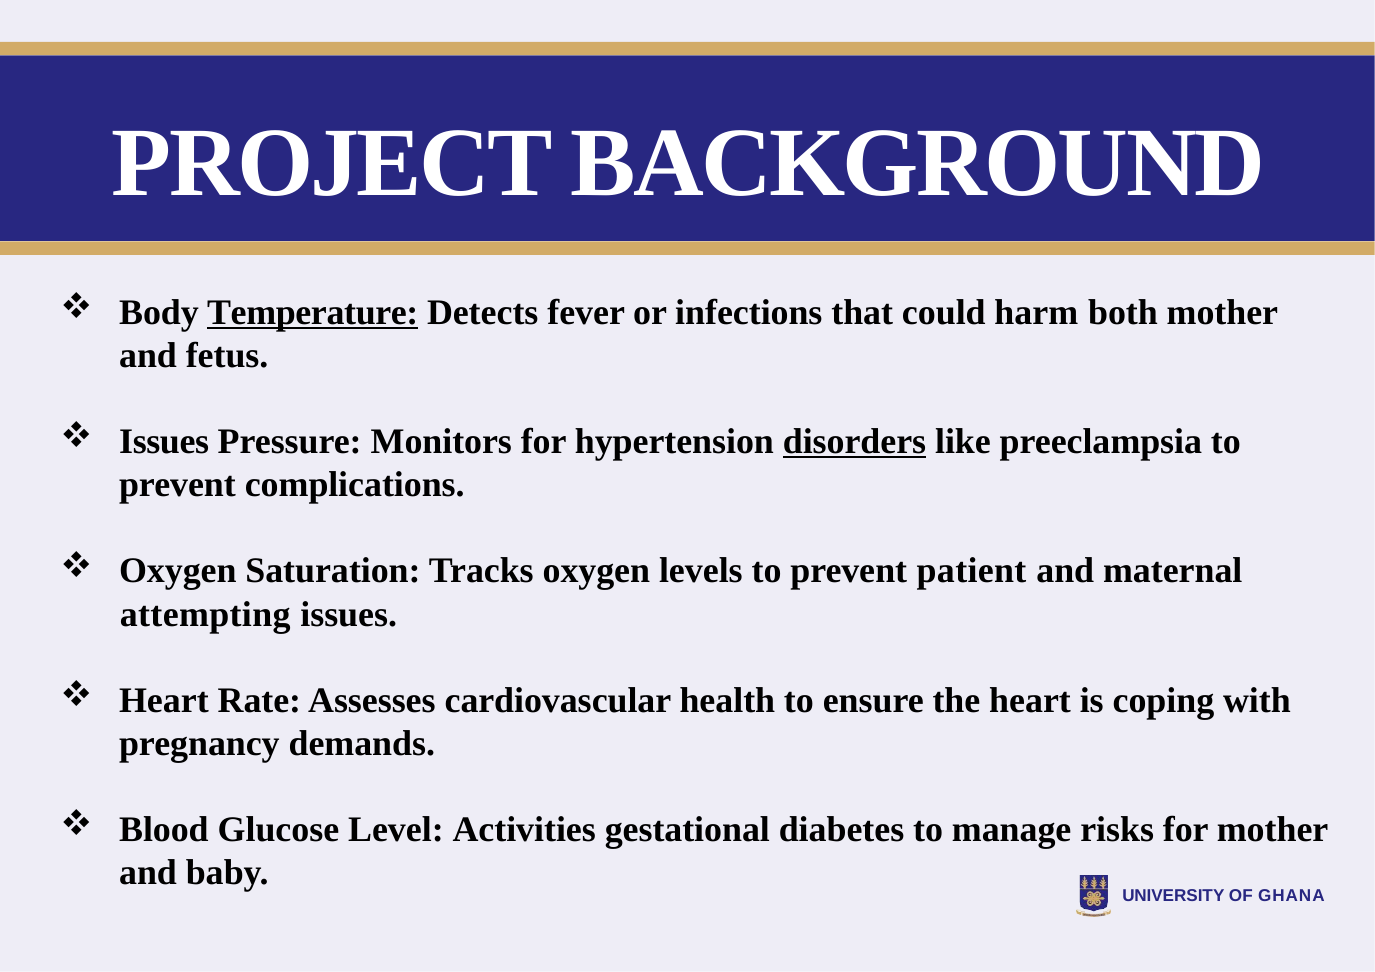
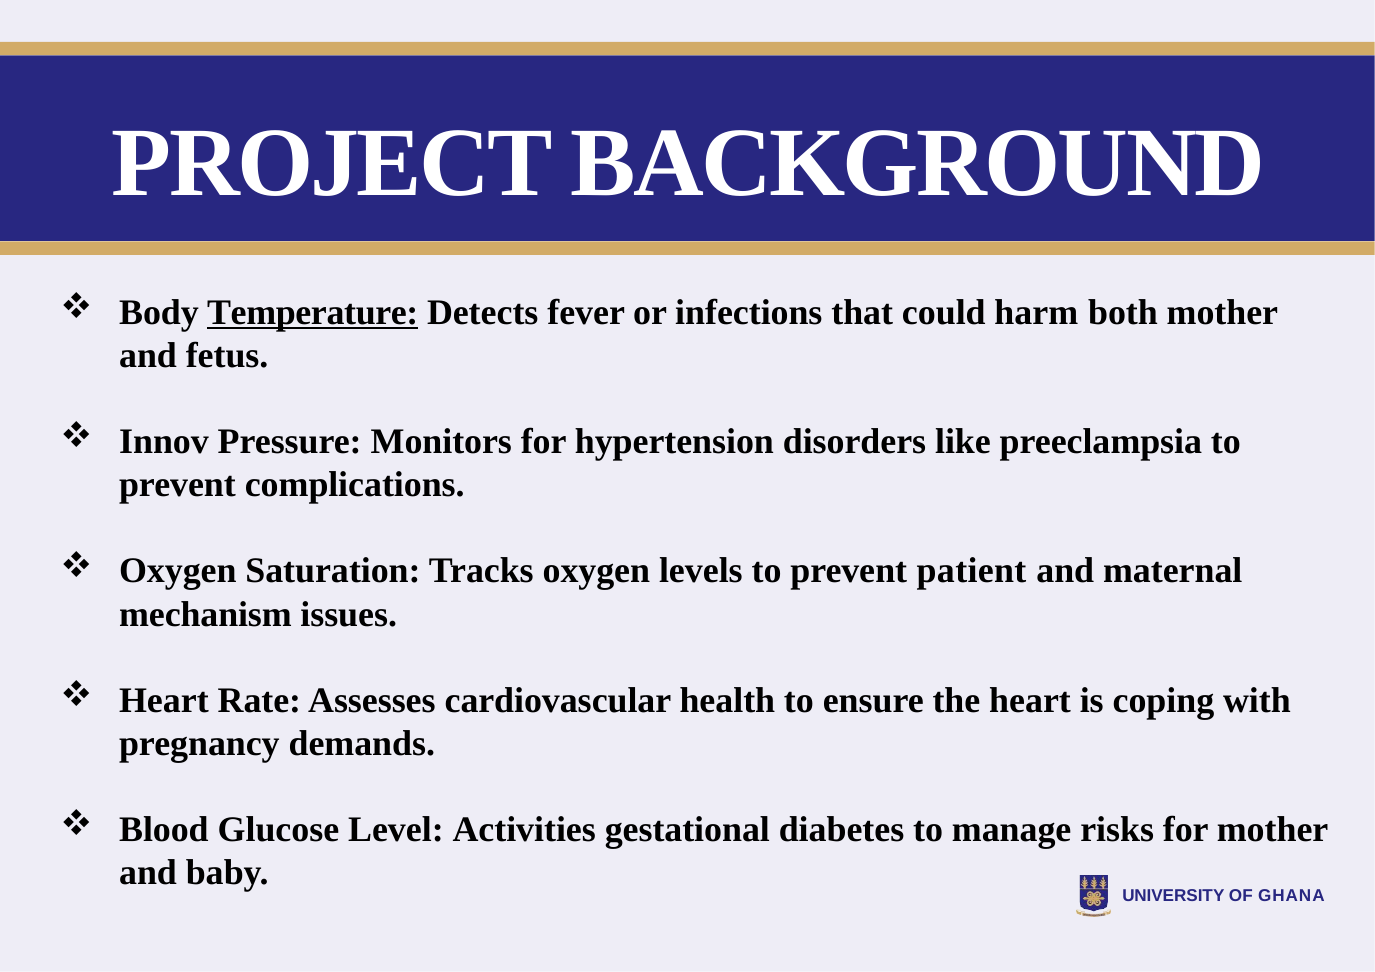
Issues at (164, 442): Issues -> Innov
disorders underline: present -> none
attempting: attempting -> mechanism
